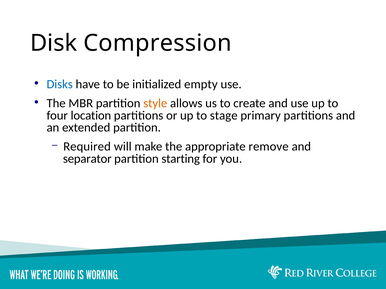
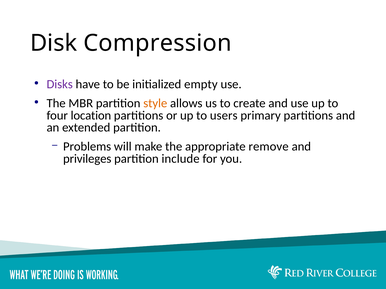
Disks colour: blue -> purple
stage: stage -> users
Required: Required -> Problems
separator: separator -> privileges
starting: starting -> include
